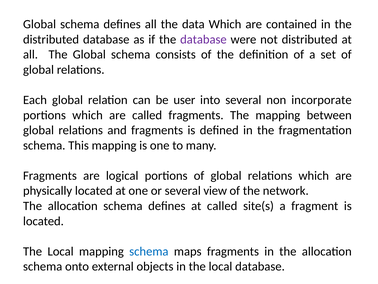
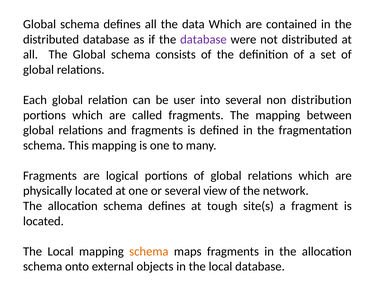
incorporate: incorporate -> distribution
at called: called -> tough
schema at (149, 251) colour: blue -> orange
